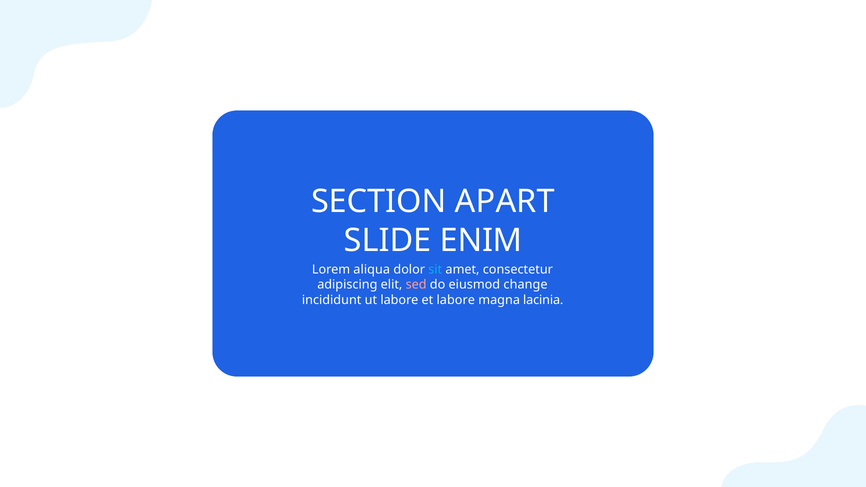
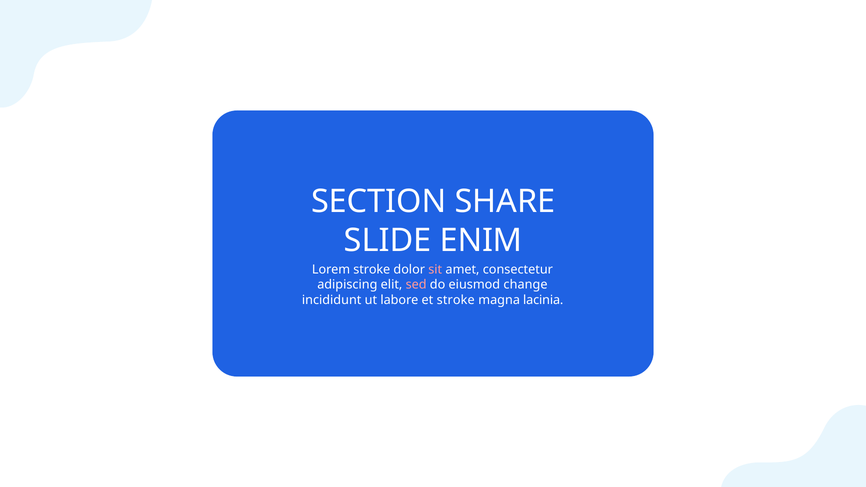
APART: APART -> SHARE
Lorem aliqua: aliqua -> stroke
sit colour: light blue -> pink
et labore: labore -> stroke
